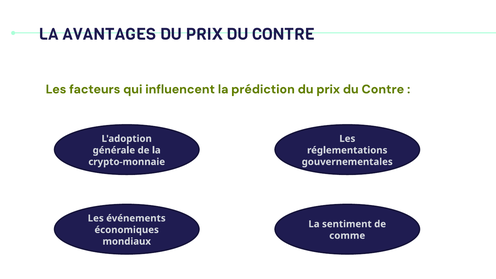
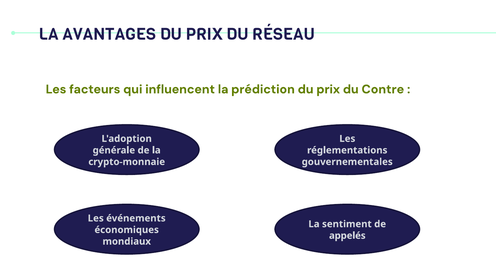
CONTRE at (284, 34): CONTRE -> RÉSEAU
comme: comme -> appelés
